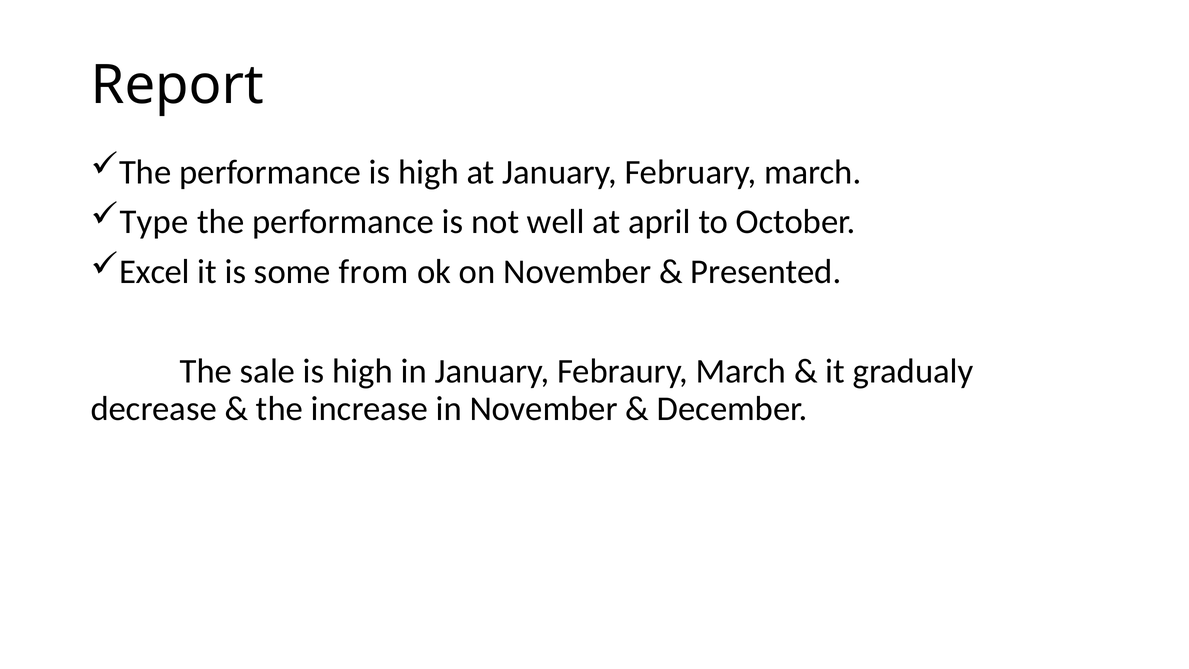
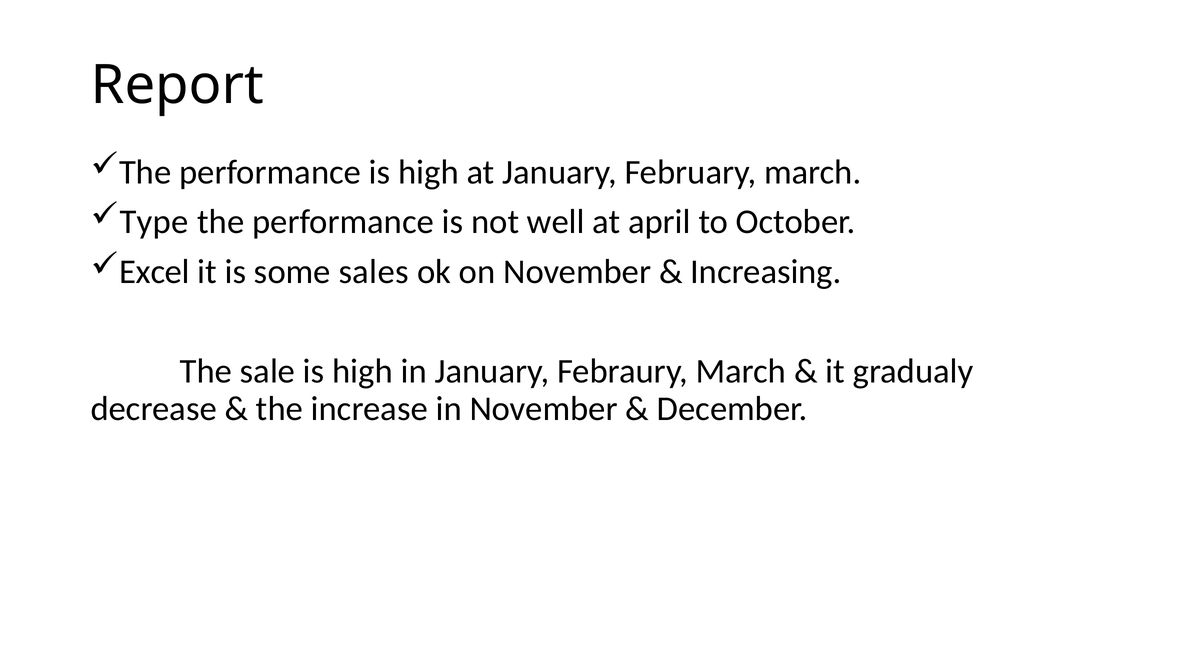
from: from -> sales
Presented: Presented -> Increasing
